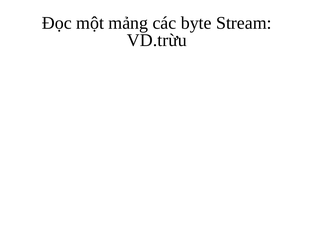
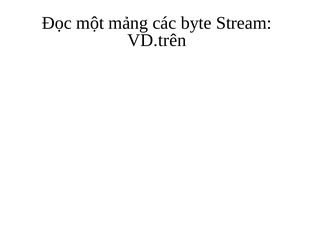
VD.trừu: VD.trừu -> VD.trên
